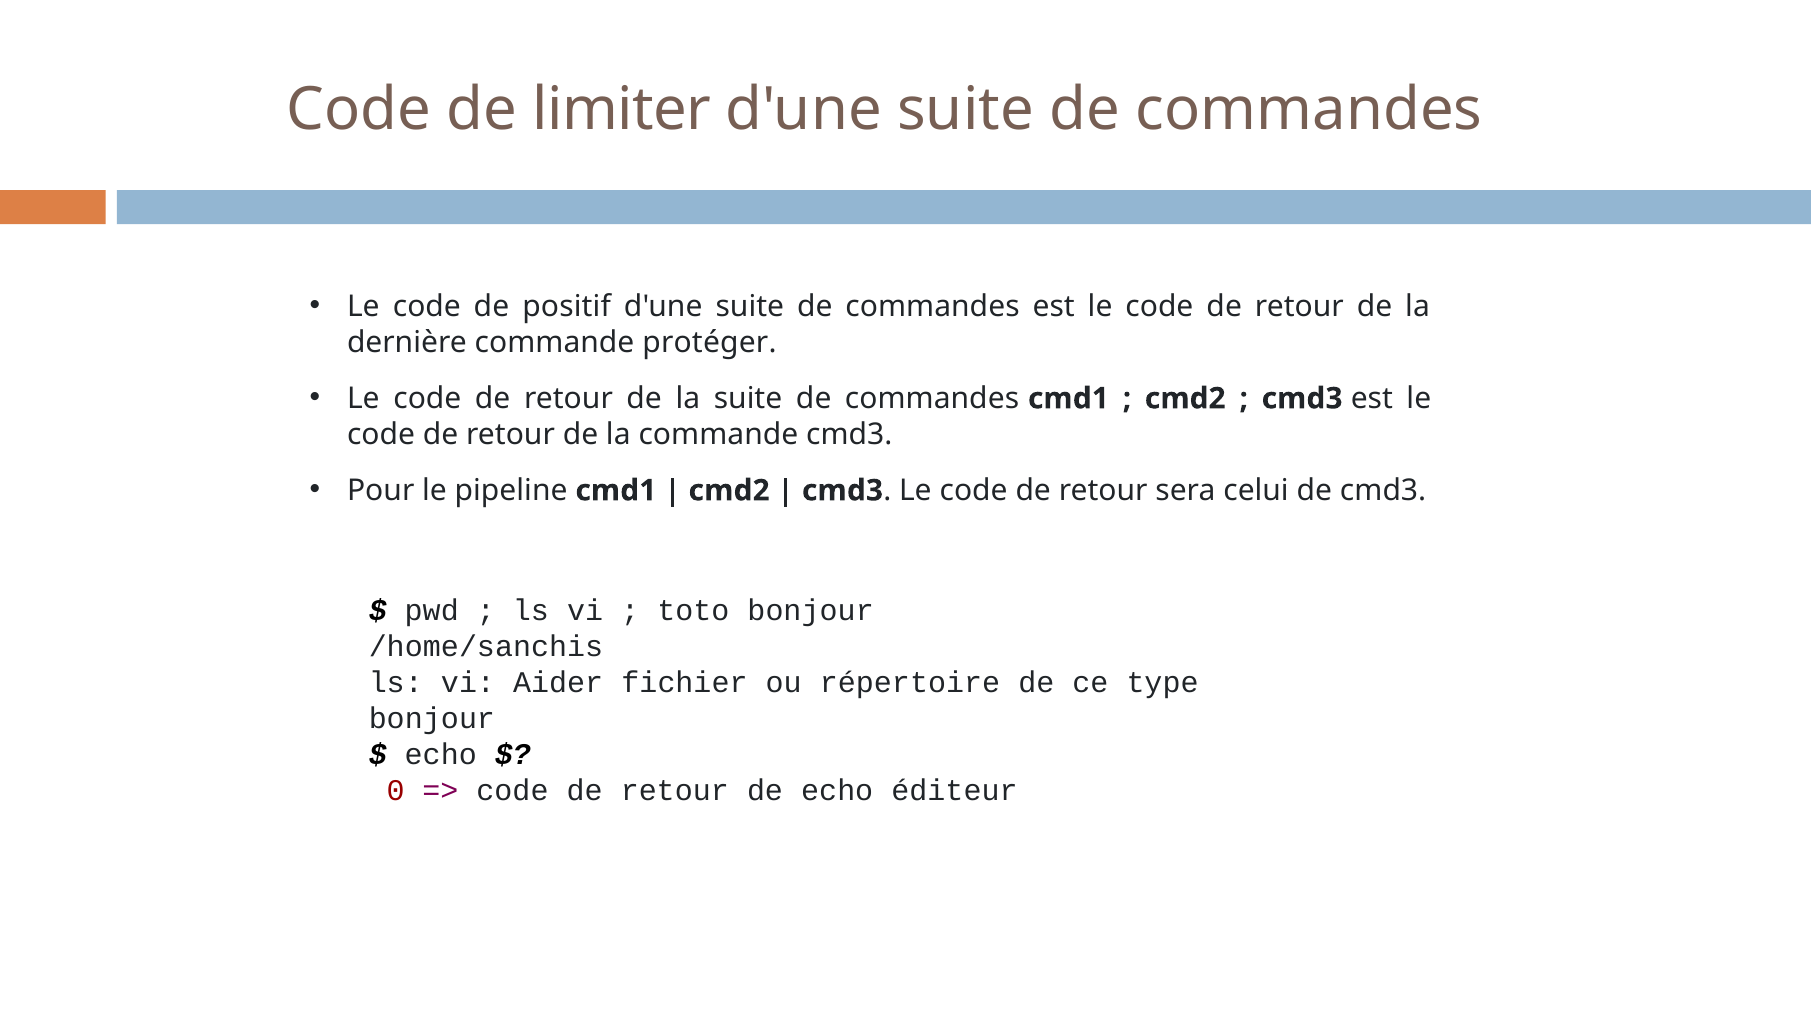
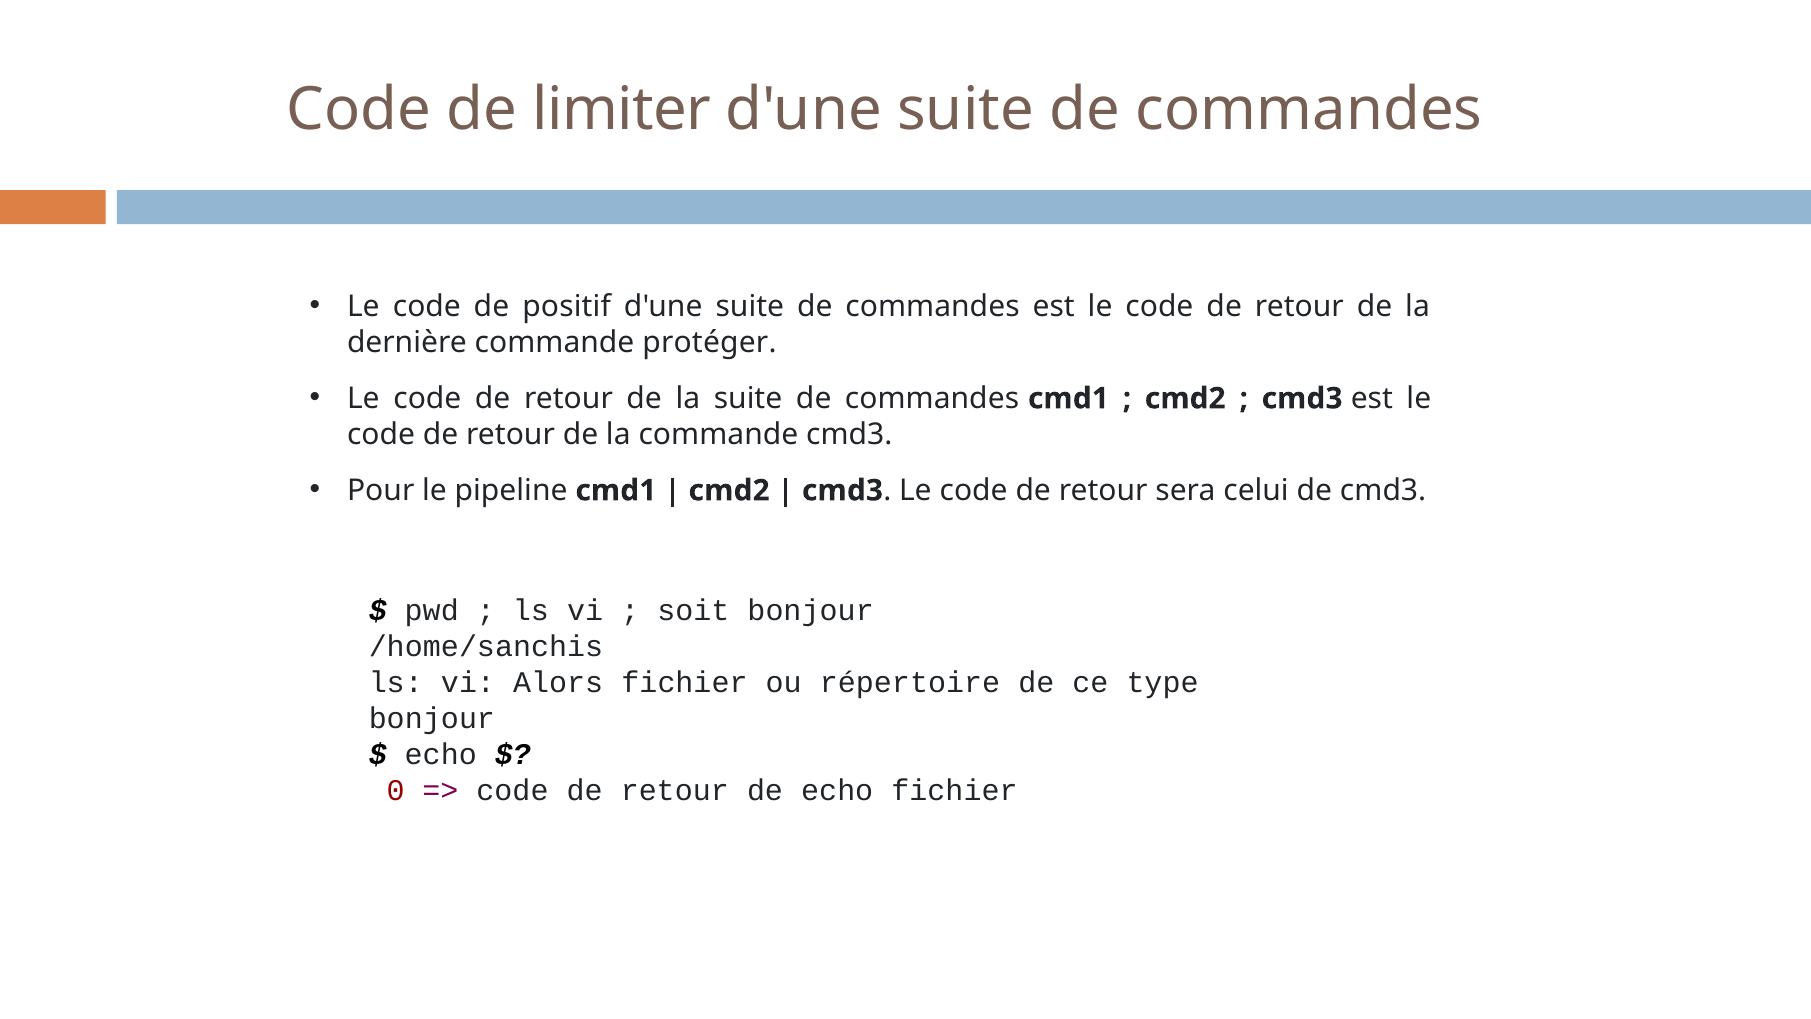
toto: toto -> soit
Aider: Aider -> Alors
echo éditeur: éditeur -> fichier
